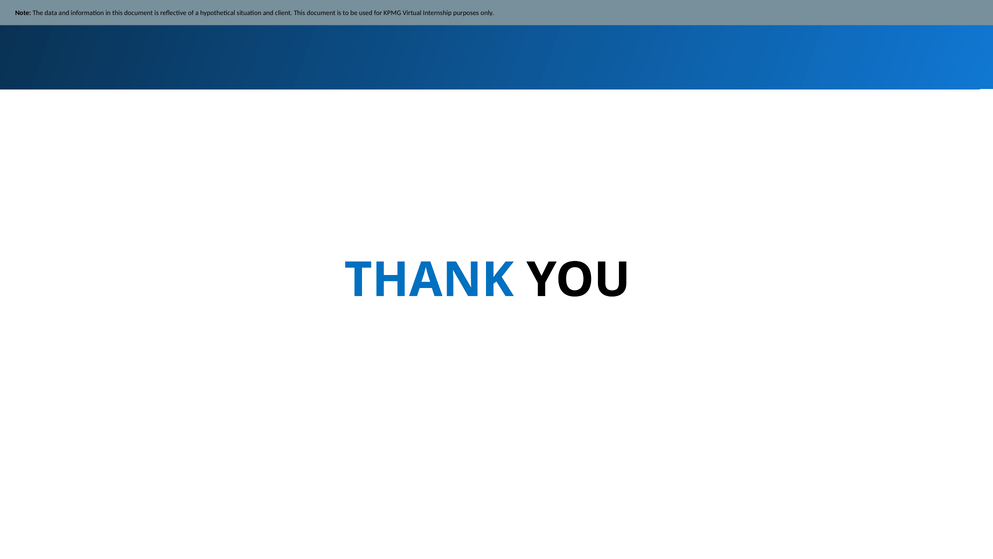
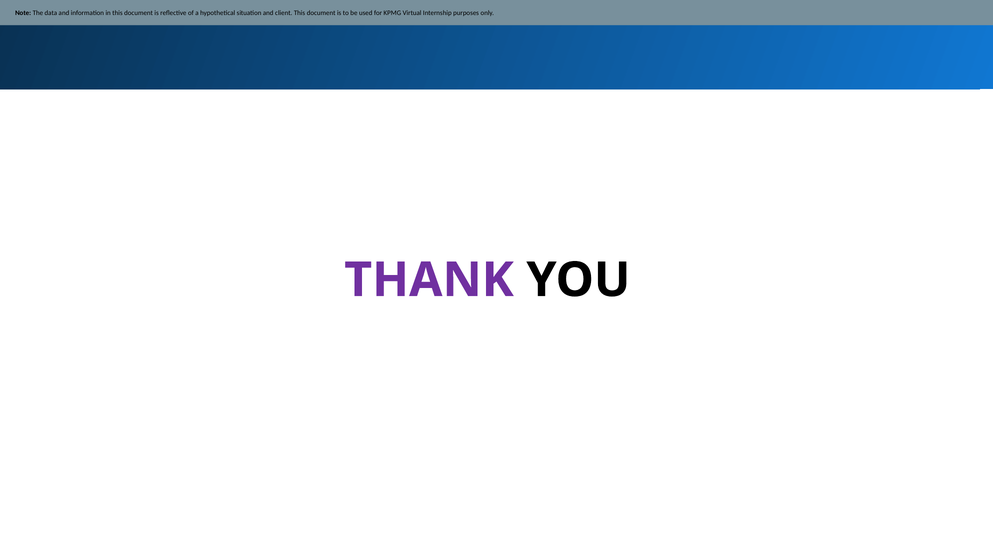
THANK colour: blue -> purple
